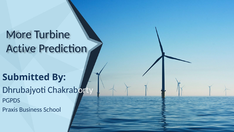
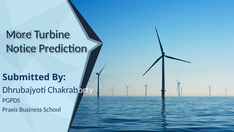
Active: Active -> Notice
